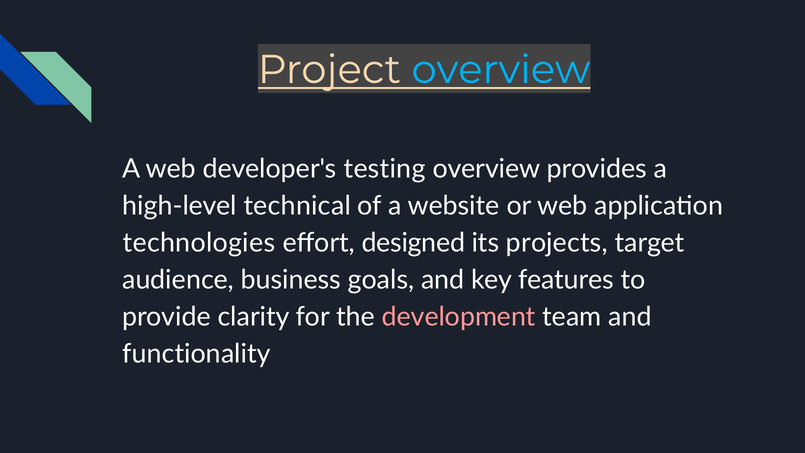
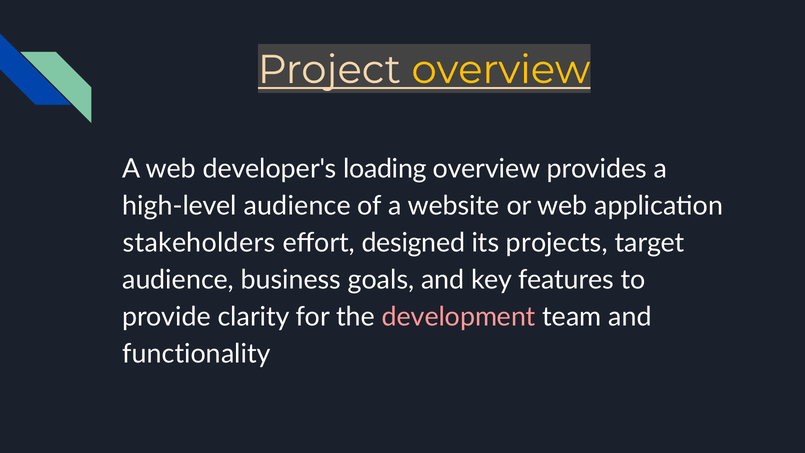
overview at (501, 70) colour: light blue -> yellow
testing: testing -> loading
high-level technical: technical -> audience
technologies: technologies -> stakeholders
